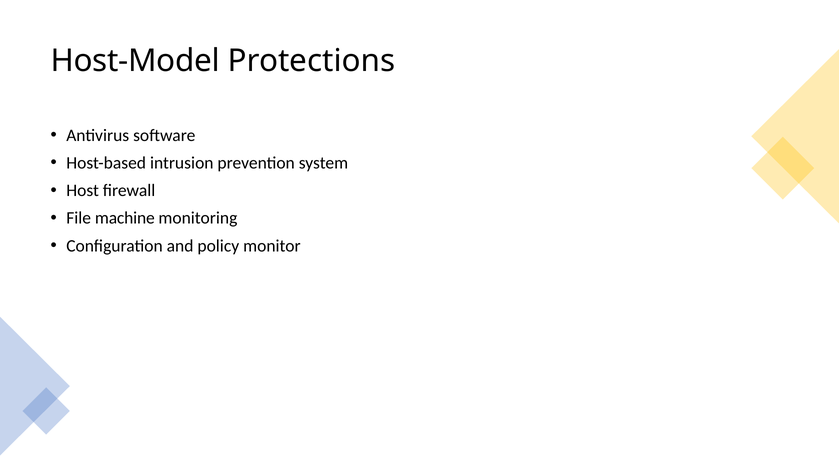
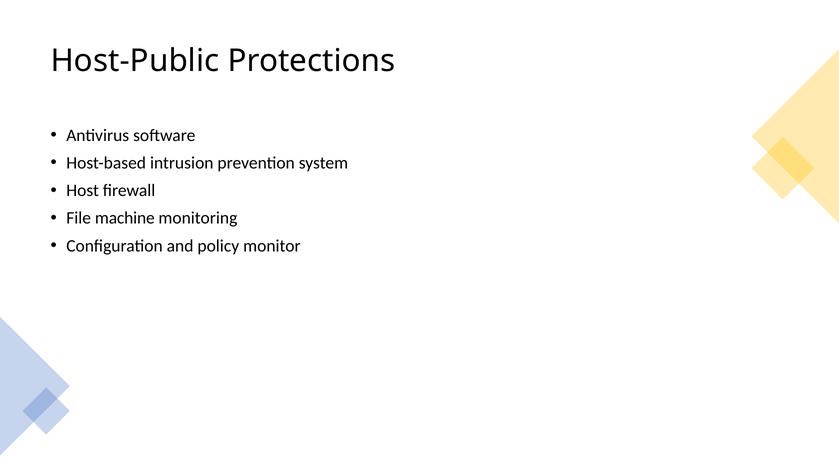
Host-Model: Host-Model -> Host-Public
